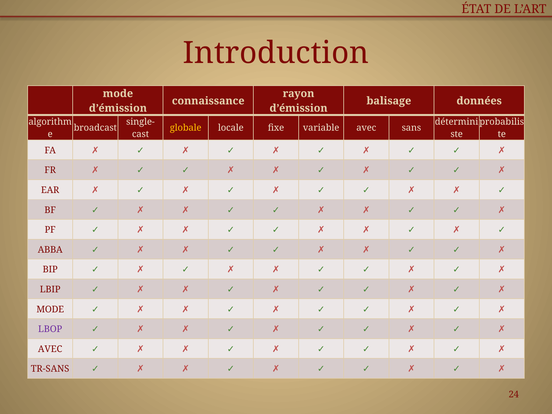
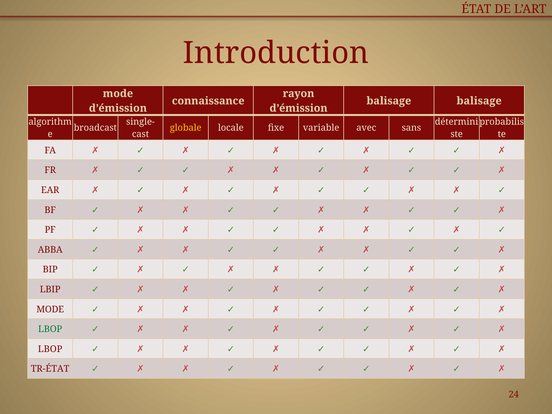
balisage données: données -> balisage
LBOP at (50, 329) colour: purple -> green
AVEC at (50, 349): AVEC -> LBOP
TR-SANS: TR-SANS -> TR-ÉTAT
